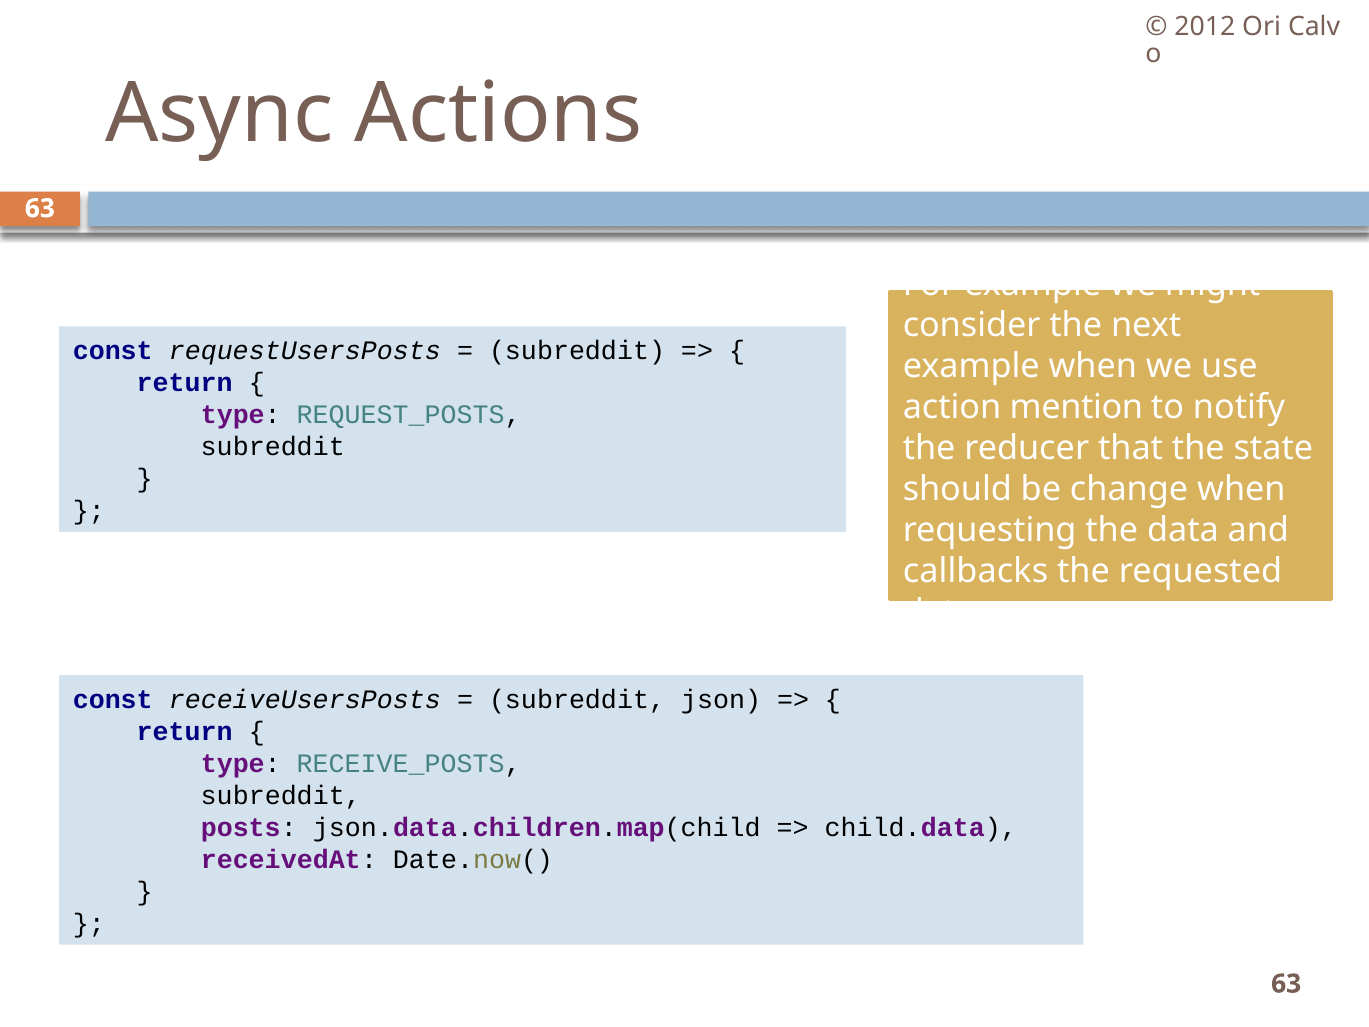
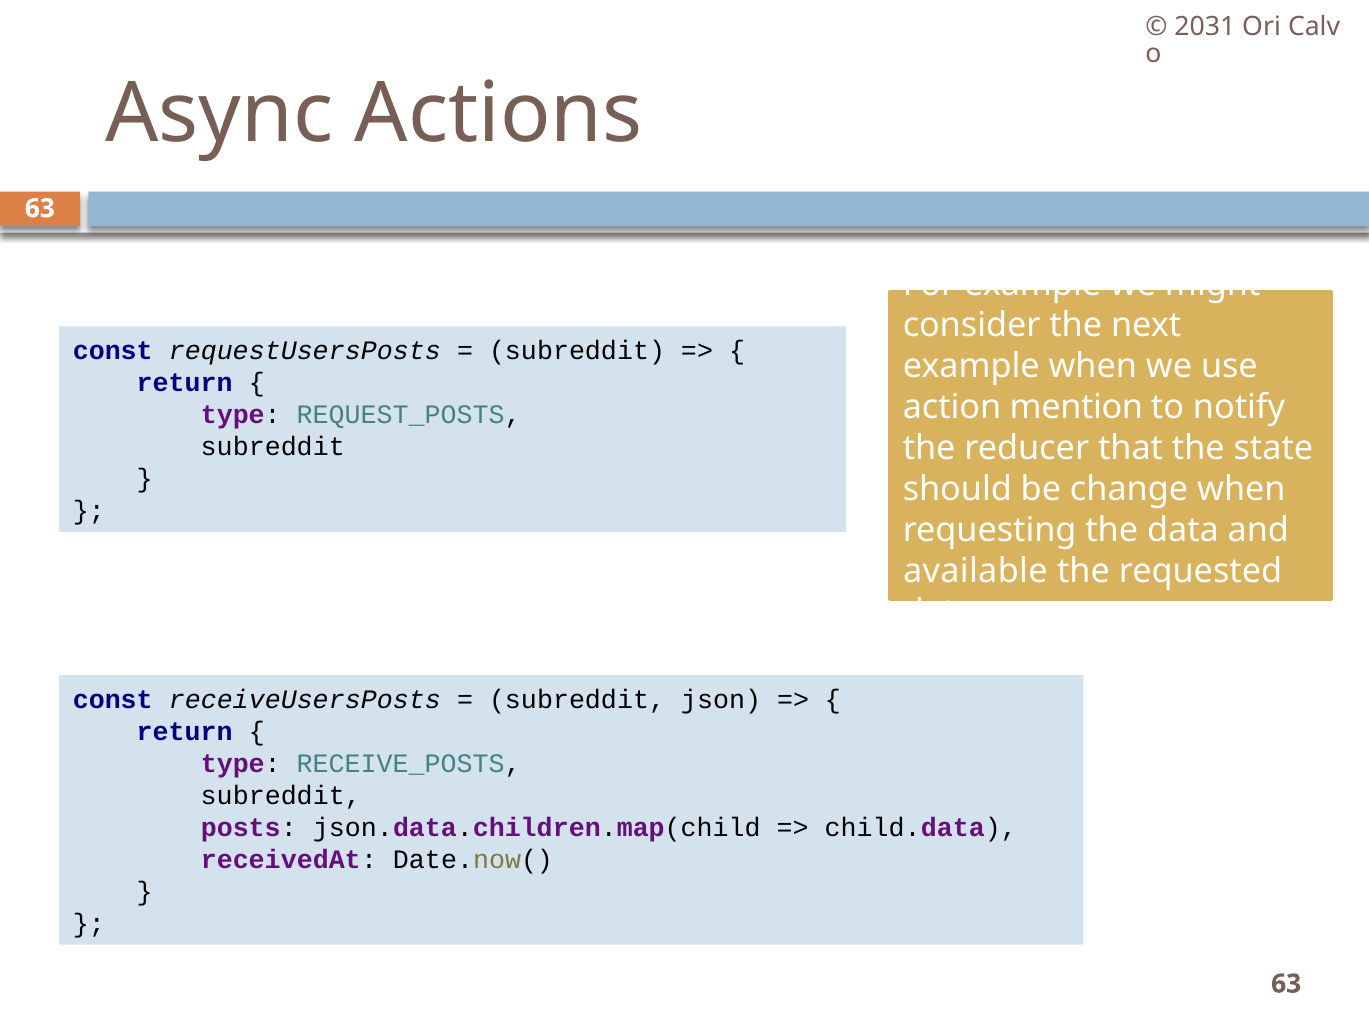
2012: 2012 -> 2031
callbacks: callbacks -> available
